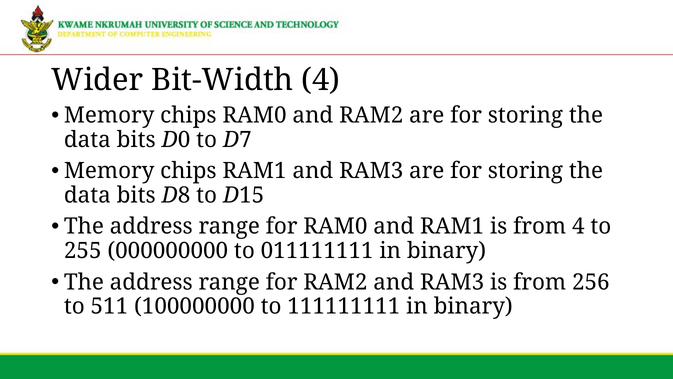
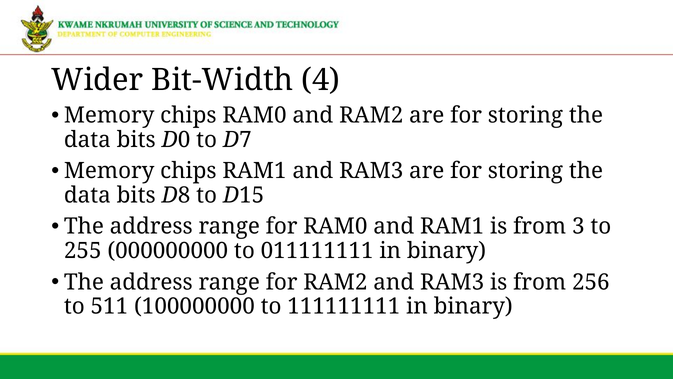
from 4: 4 -> 3
